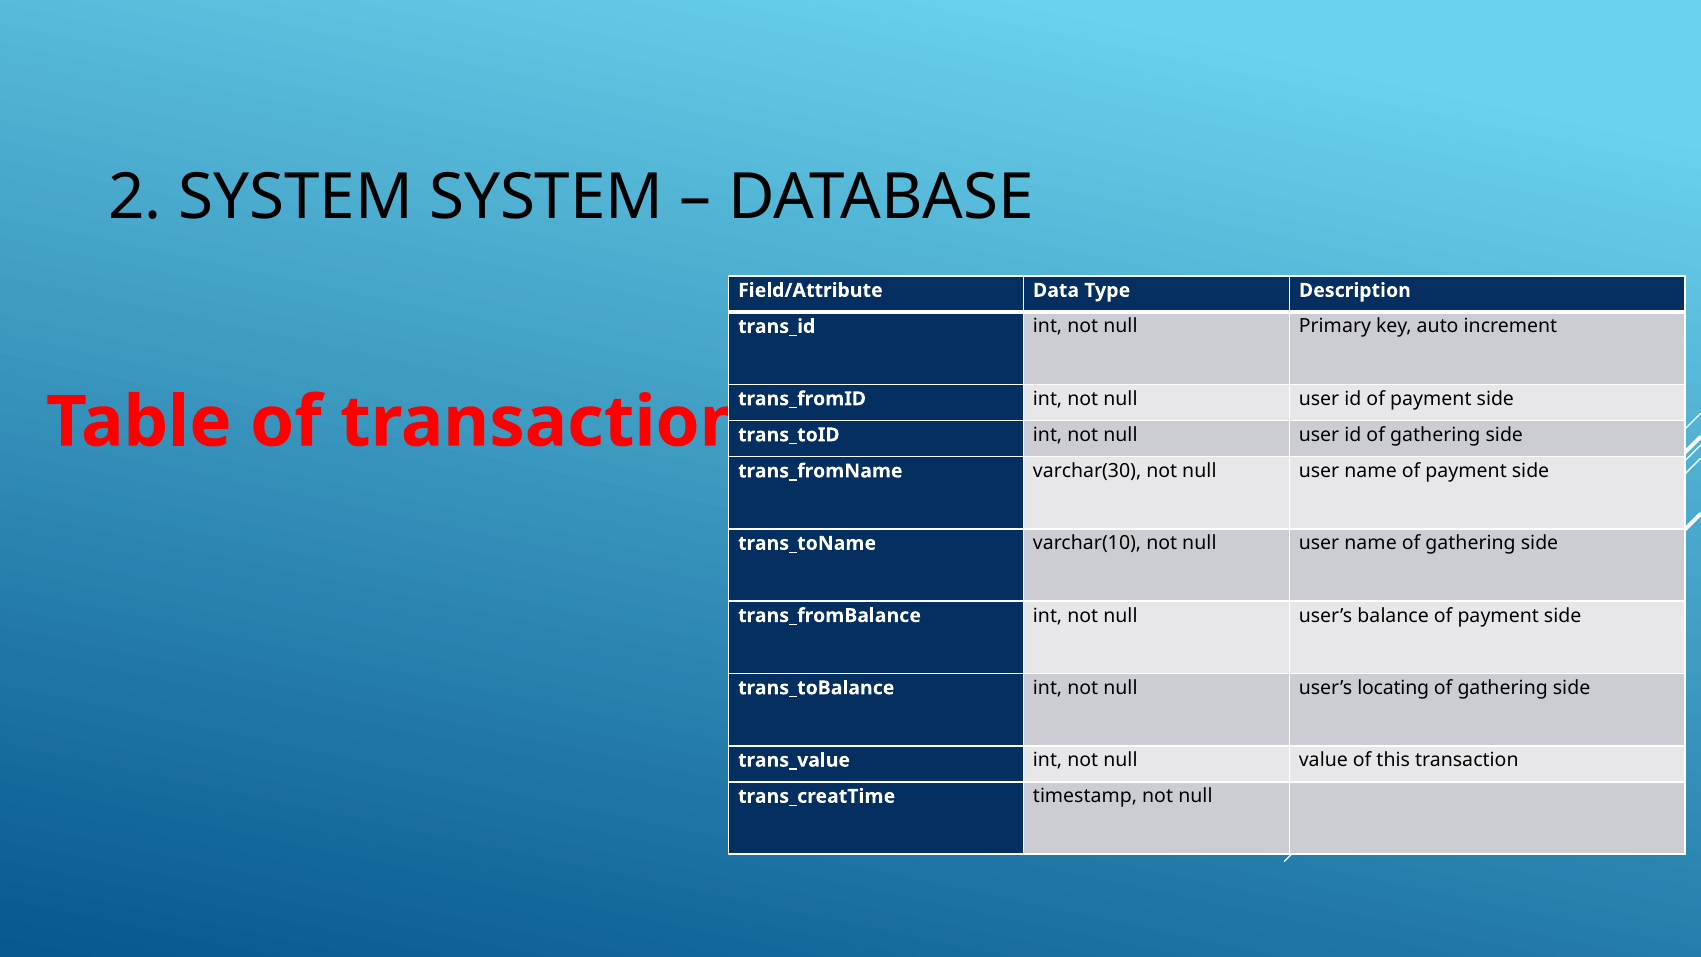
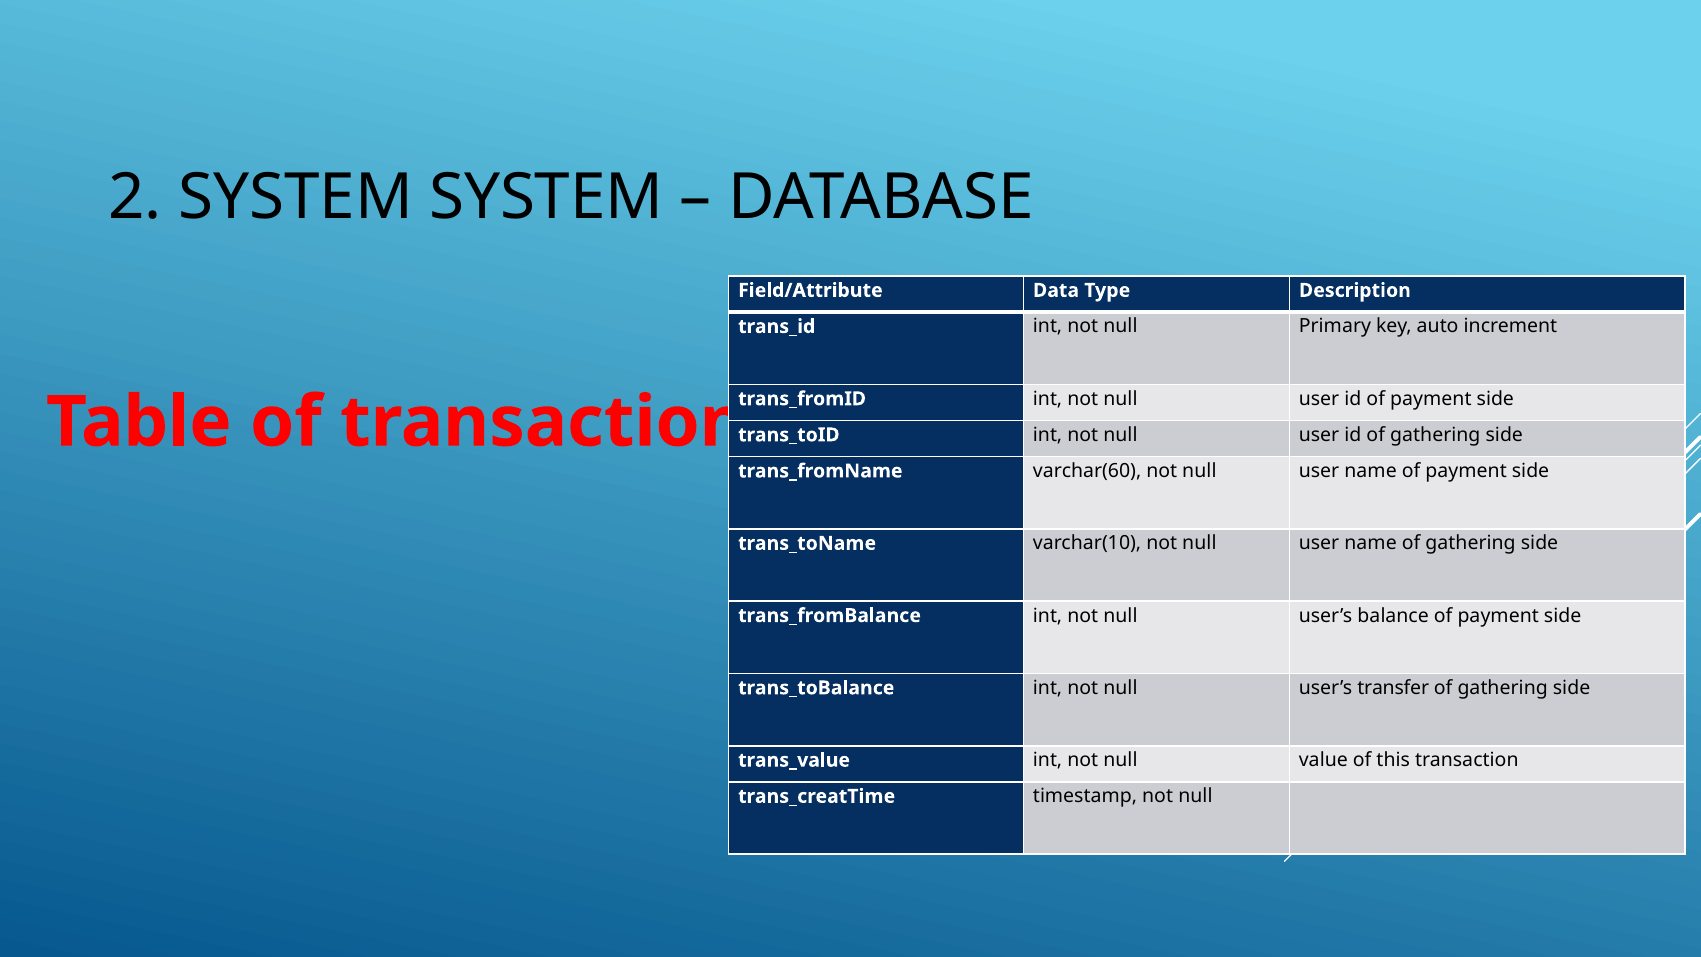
varchar(30: varchar(30 -> varchar(60
locating: locating -> transfer
